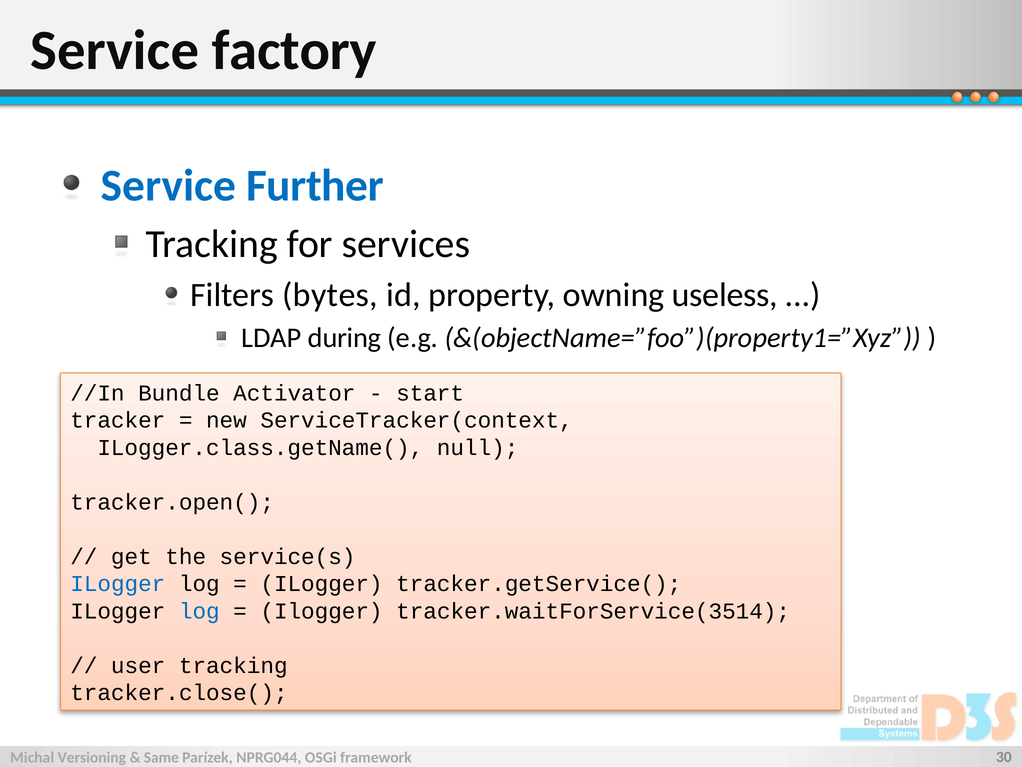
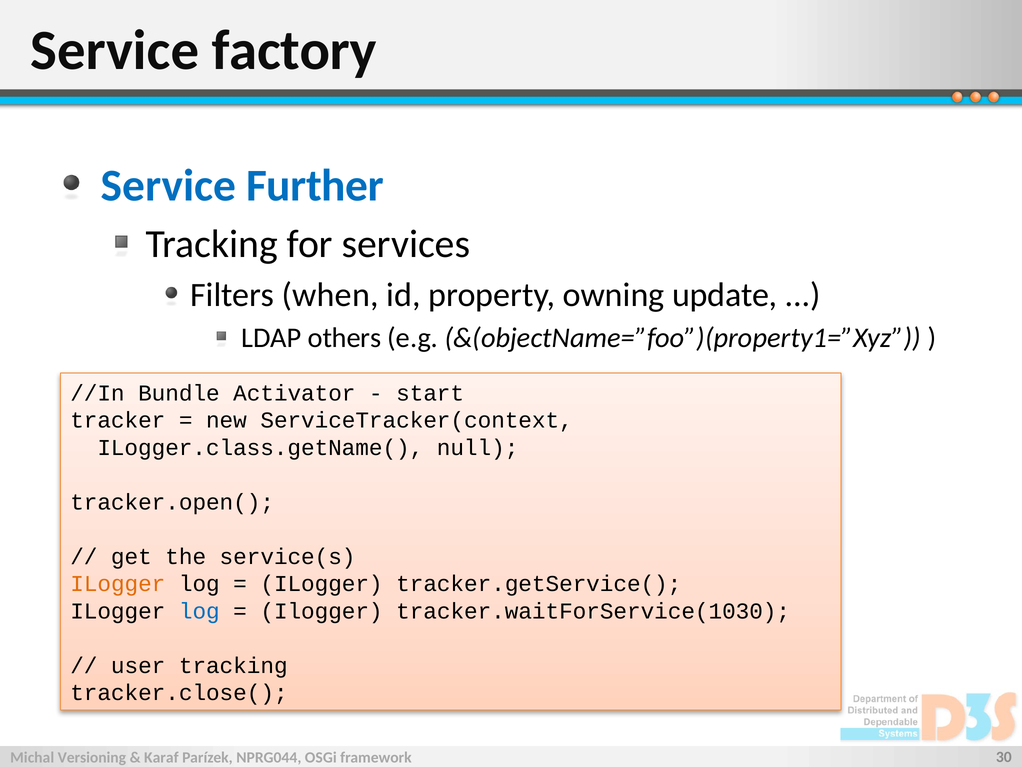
bytes: bytes -> when
useless: useless -> update
during: during -> others
ILogger at (118, 584) colour: blue -> orange
tracker.waitForService(3514: tracker.waitForService(3514 -> tracker.waitForService(1030
Same: Same -> Karaf
